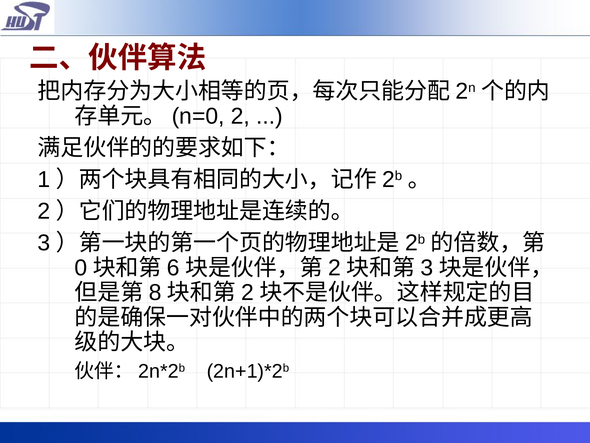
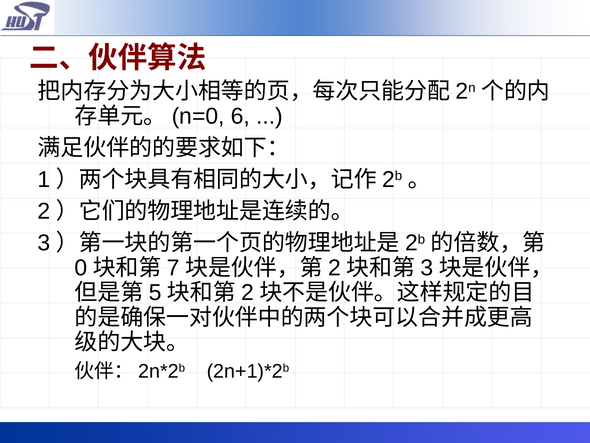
2 at (240, 116): 2 -> 6
6: 6 -> 7
8: 8 -> 5
